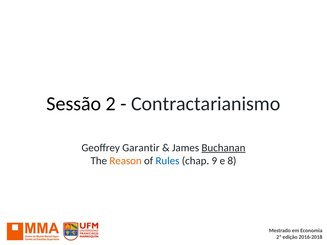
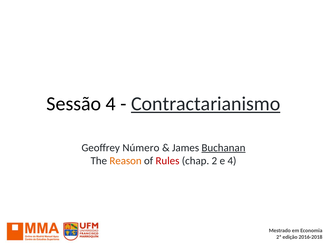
Sessão 2: 2 -> 4
Contractarianismo underline: none -> present
Garantir: Garantir -> Número
Rules colour: blue -> red
9: 9 -> 2
e 8: 8 -> 4
